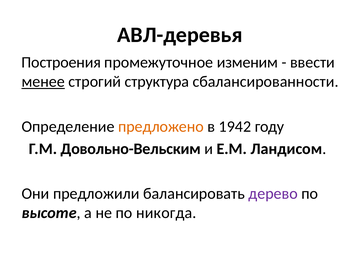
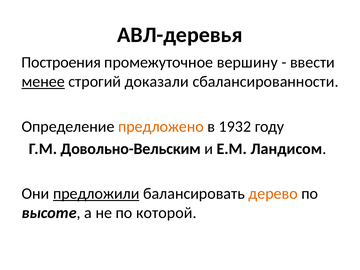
изменим: изменим -> вершину
структура: структура -> доказали
1942: 1942 -> 1932
предложили underline: none -> present
дерево colour: purple -> orange
никогда: никогда -> которой
